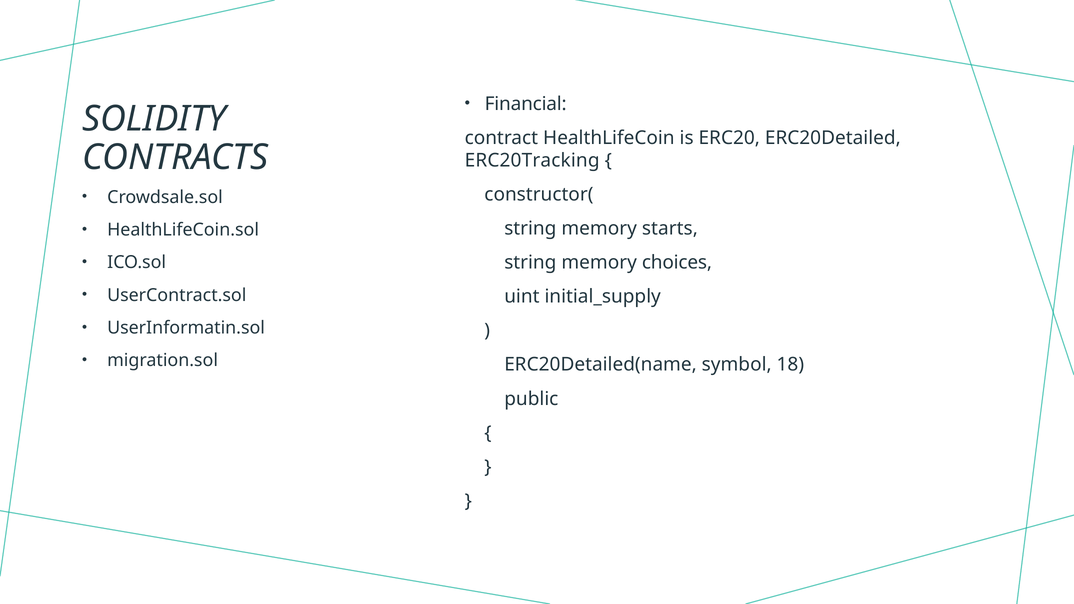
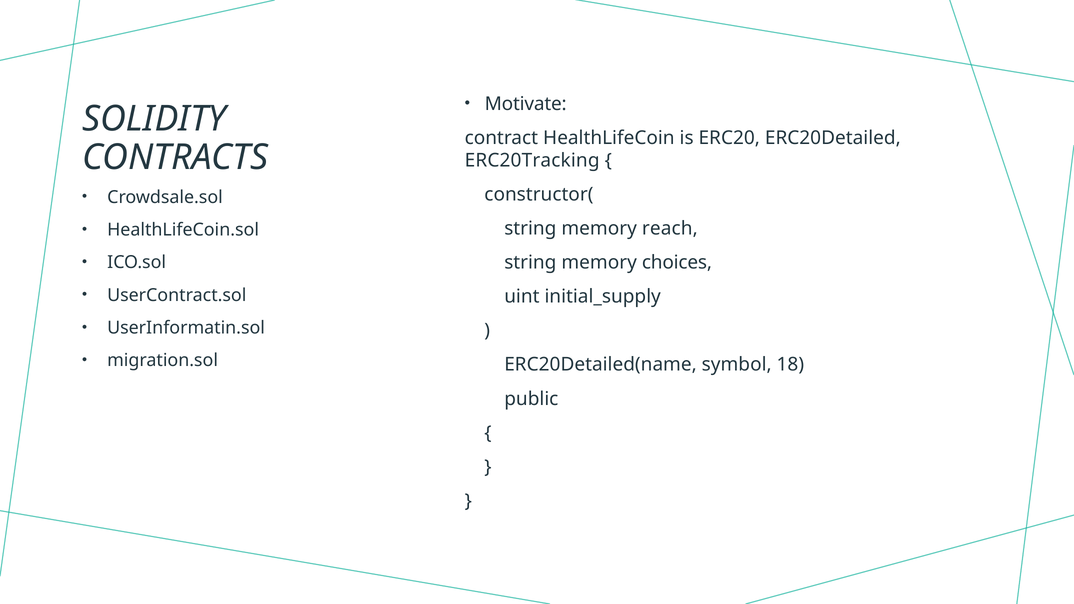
Financial: Financial -> Motivate
starts: starts -> reach
